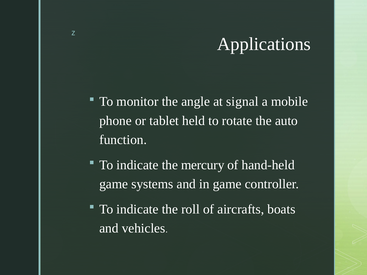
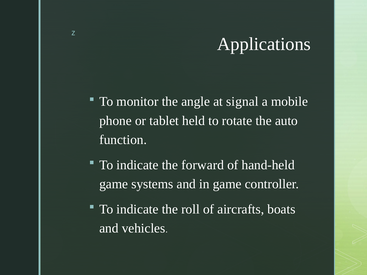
mercury: mercury -> forward
